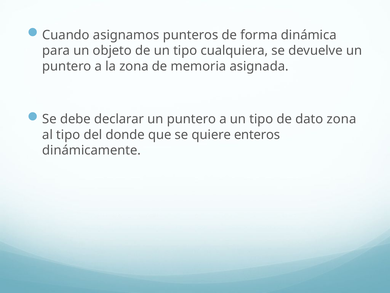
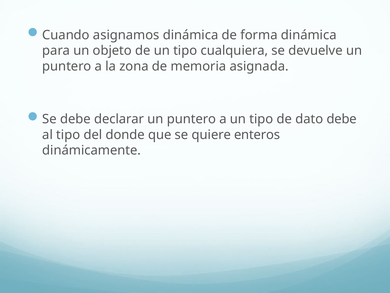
asignamos punteros: punteros -> dinámica
dato zona: zona -> debe
